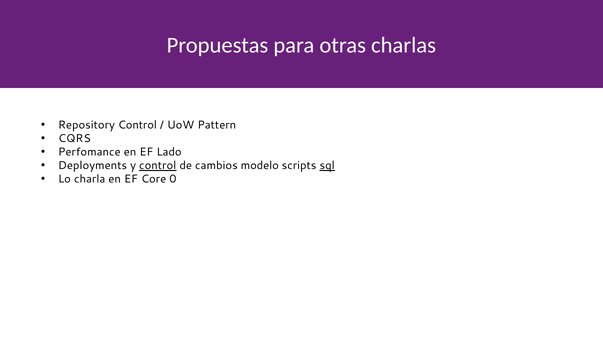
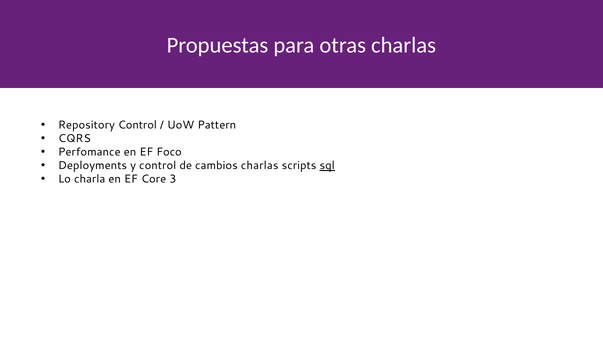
Lado: Lado -> Foco
control at (158, 166) underline: present -> none
cambios modelo: modelo -> charlas
0: 0 -> 3
